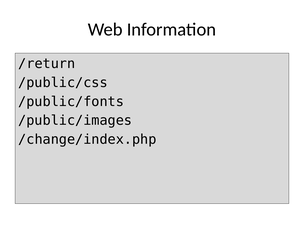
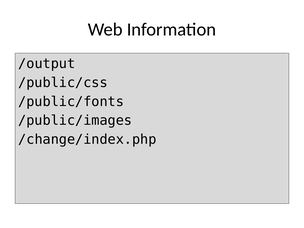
/return: /return -> /output
